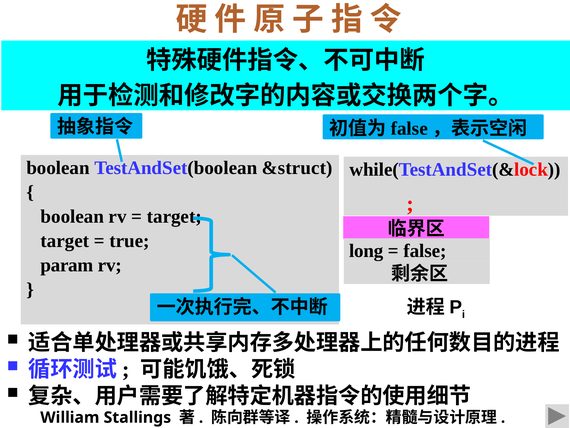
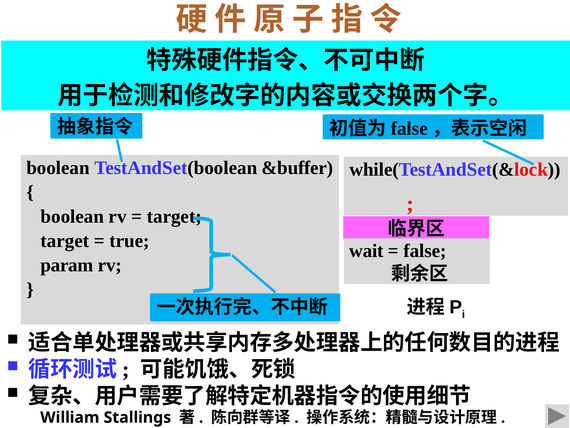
&struct: &struct -> &buffer
long: long -> wait
